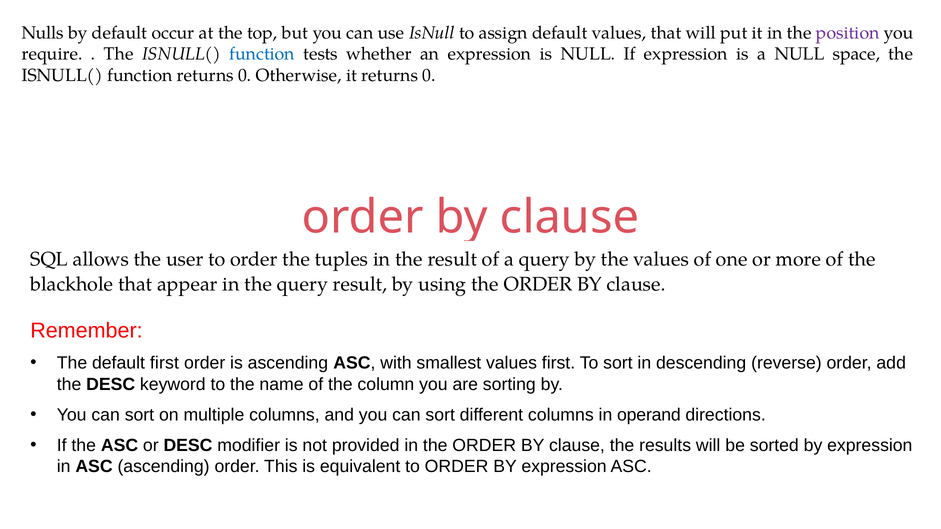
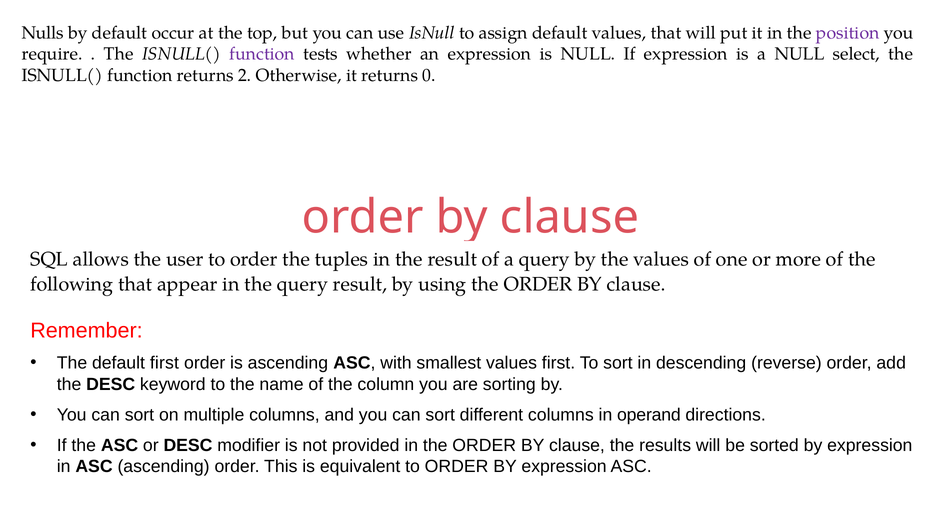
function at (262, 54) colour: blue -> purple
space: space -> select
function returns 0: 0 -> 2
blackhole: blackhole -> following
